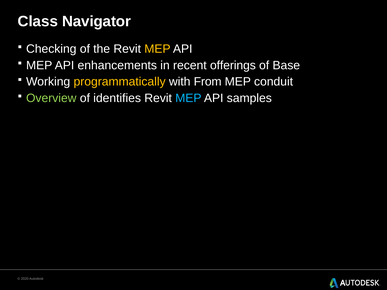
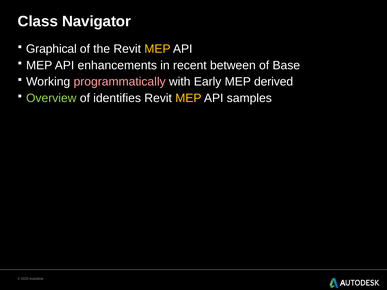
Checking: Checking -> Graphical
offerings: offerings -> between
programmatically colour: yellow -> pink
From: From -> Early
conduit: conduit -> derived
MEP at (188, 98) colour: light blue -> yellow
